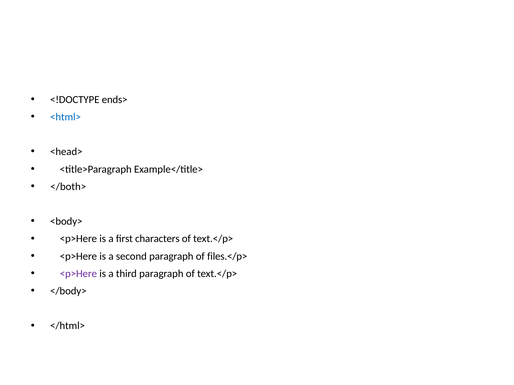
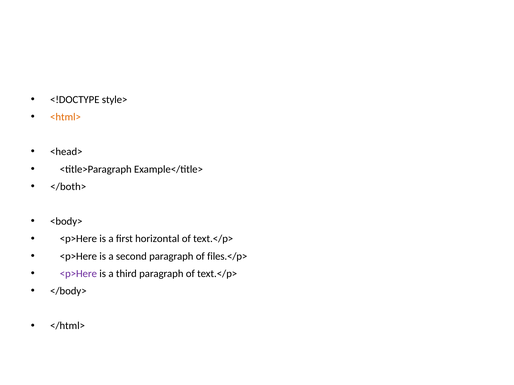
ends>: ends> -> style>
<html> colour: blue -> orange
characters: characters -> horizontal
